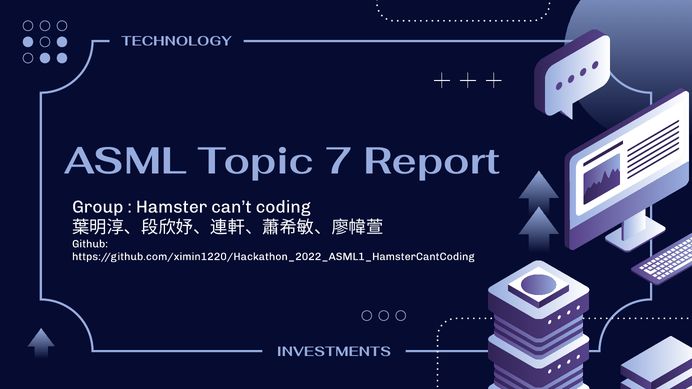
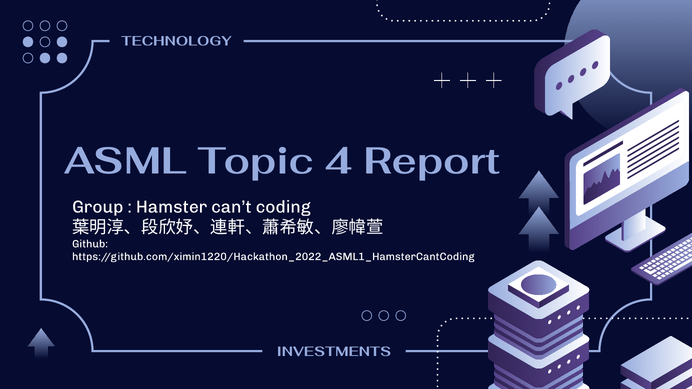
7: 7 -> 4
